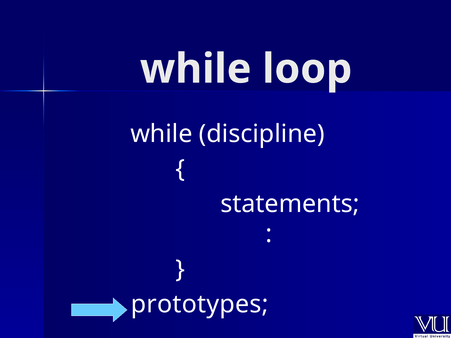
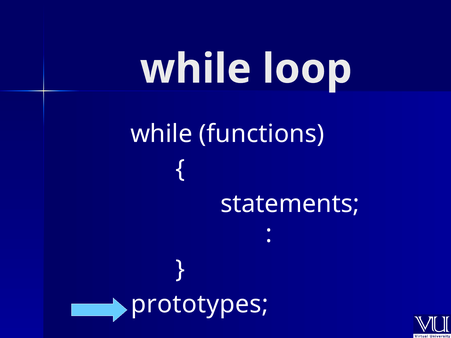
discipline: discipline -> functions
